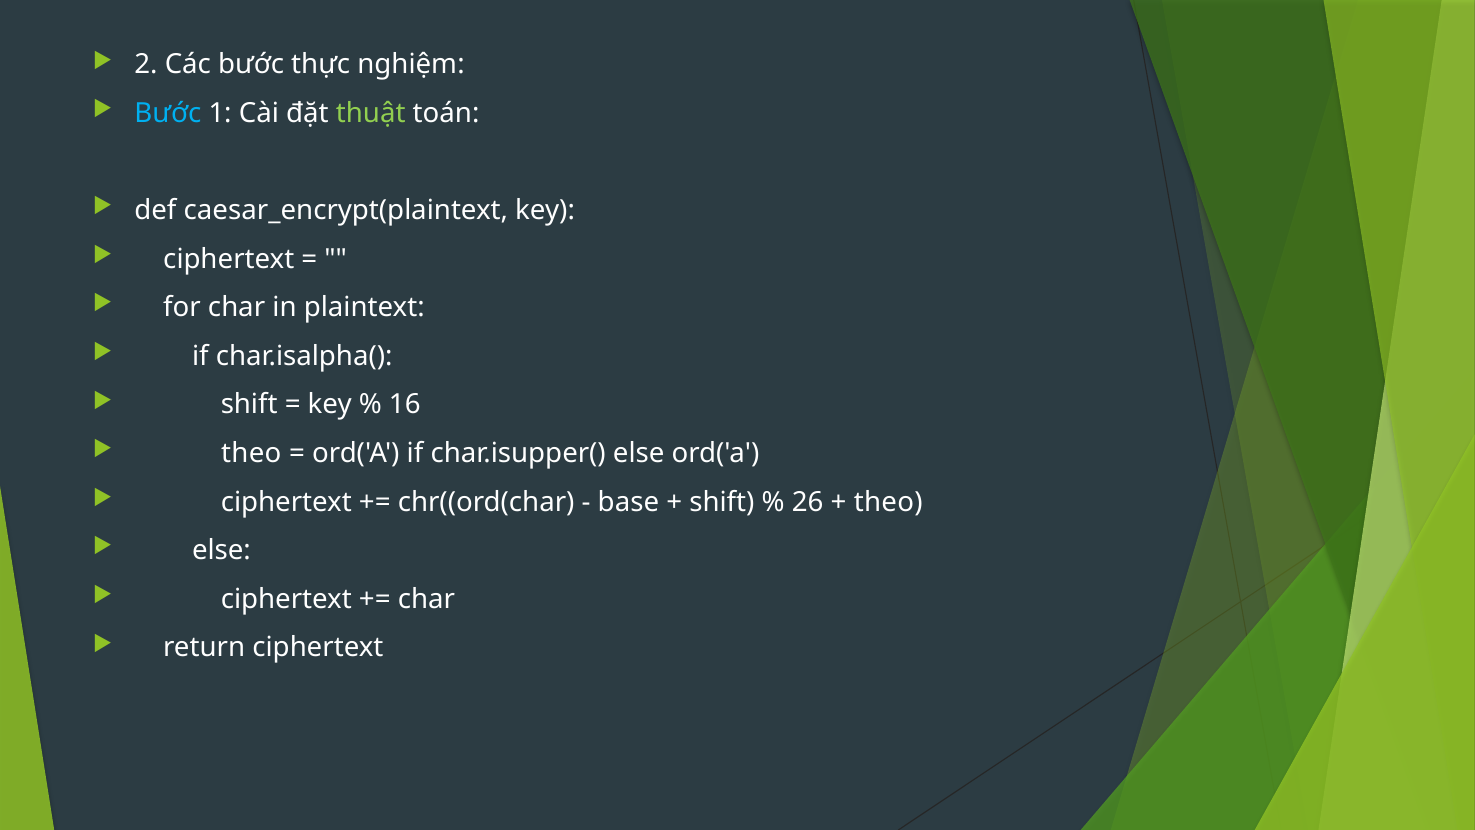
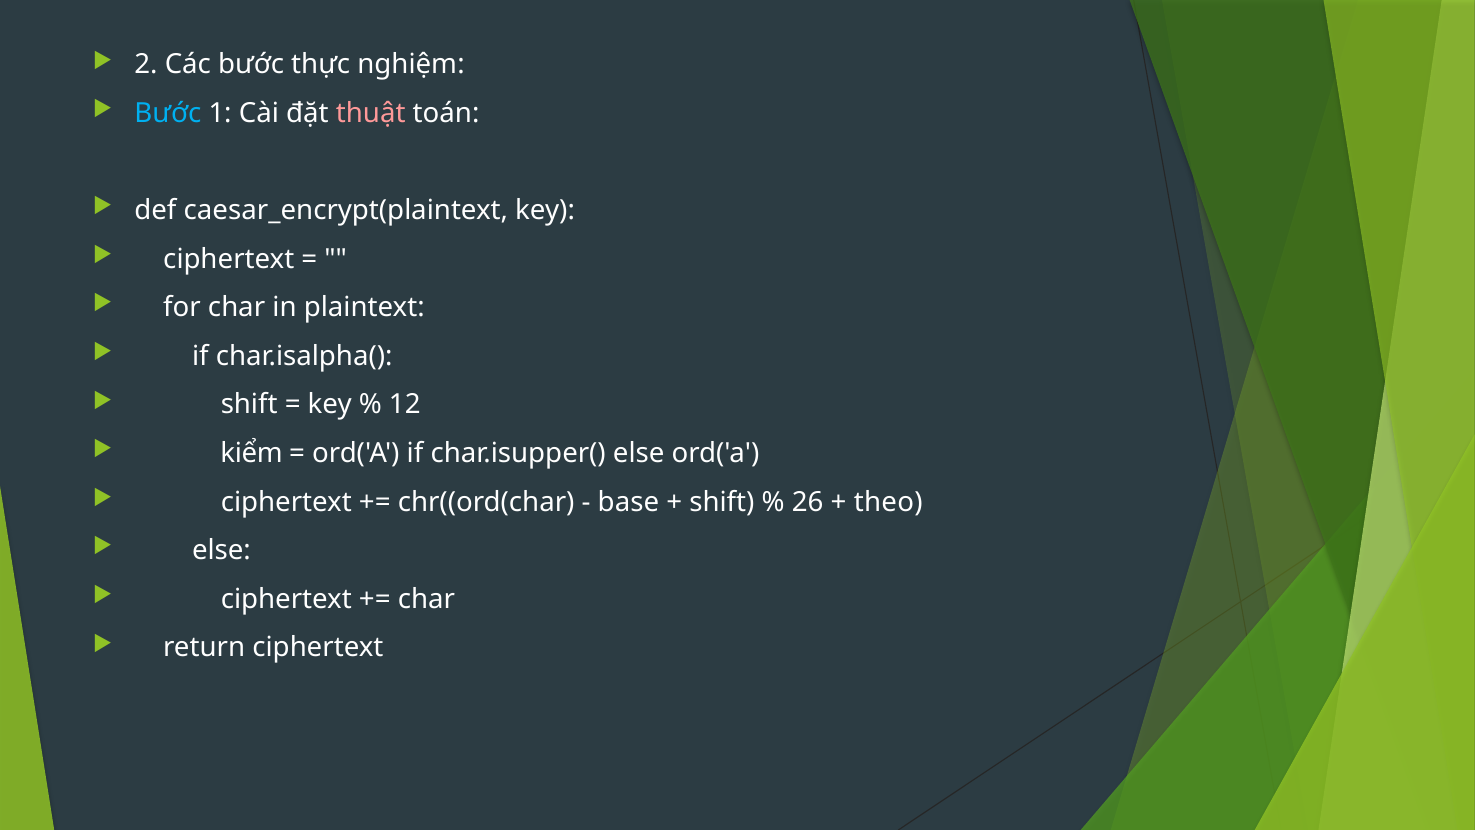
thuật colour: light green -> pink
16: 16 -> 12
theo at (251, 453): theo -> kiểm
